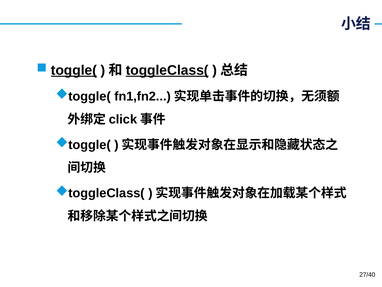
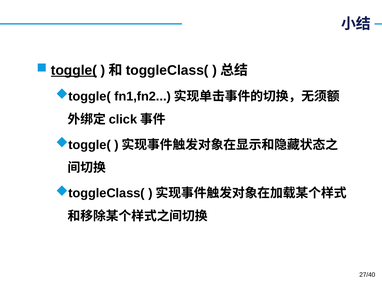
toggleClass( underline: present -> none
